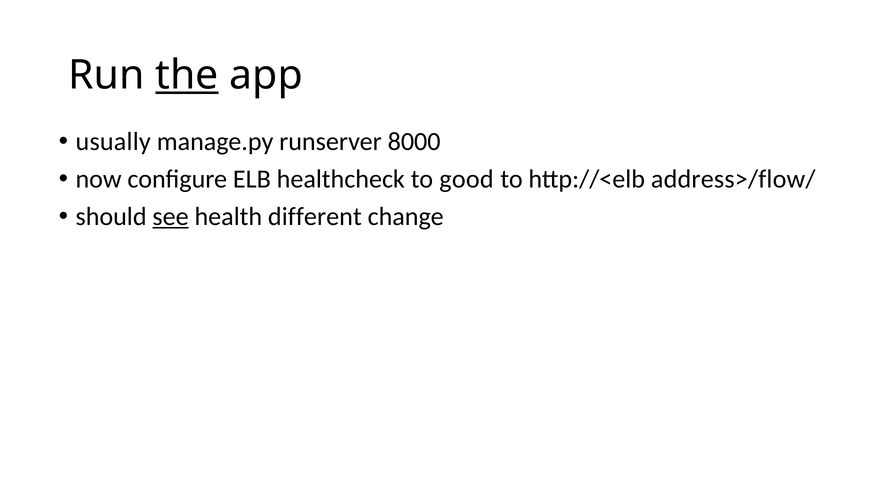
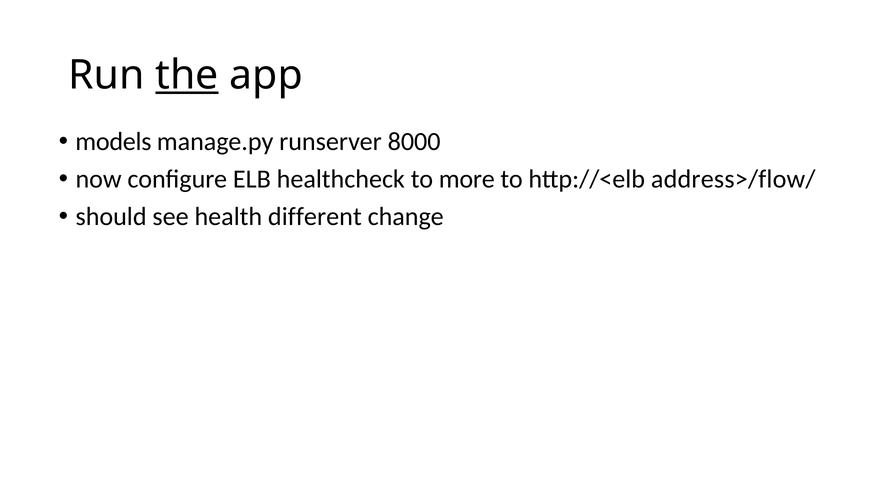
usually: usually -> models
good: good -> more
see underline: present -> none
